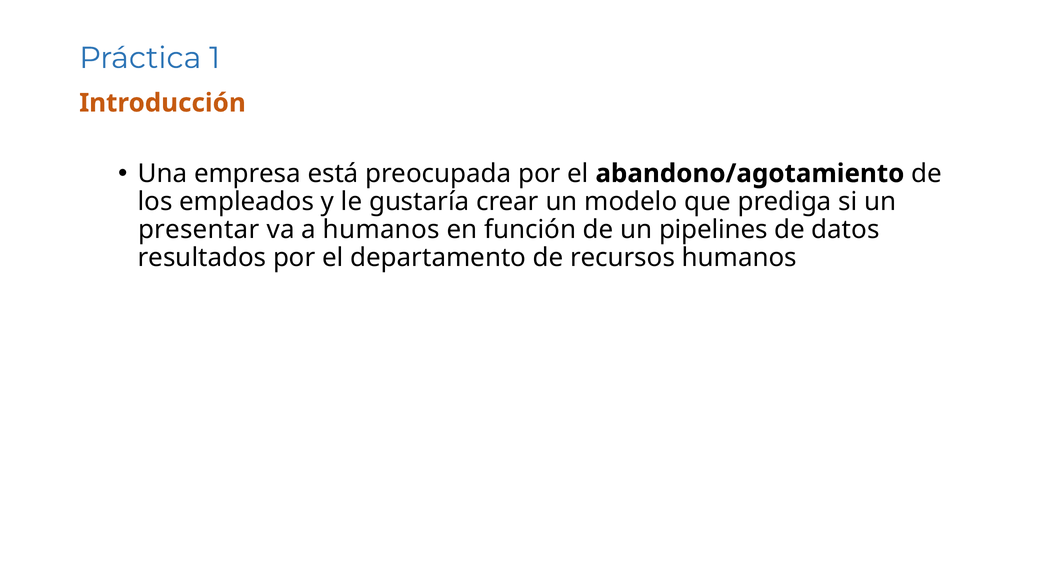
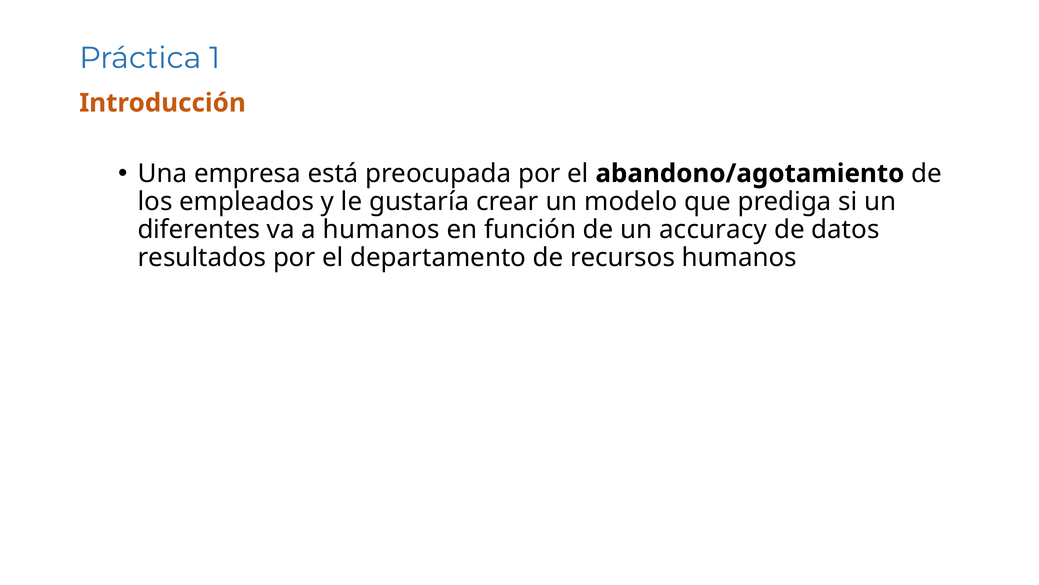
presentar: presentar -> diferentes
pipelines: pipelines -> accuracy
